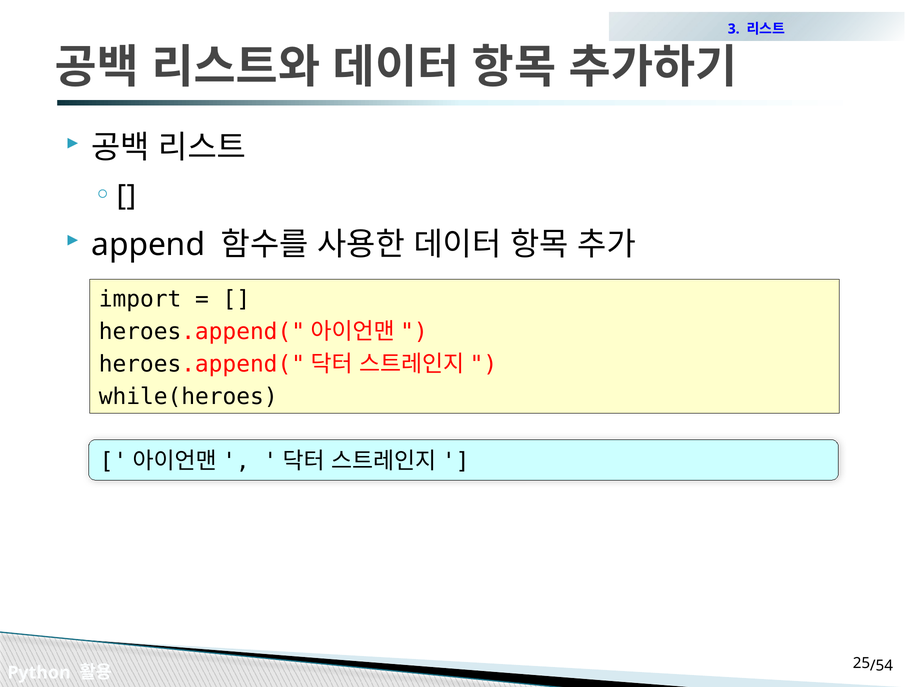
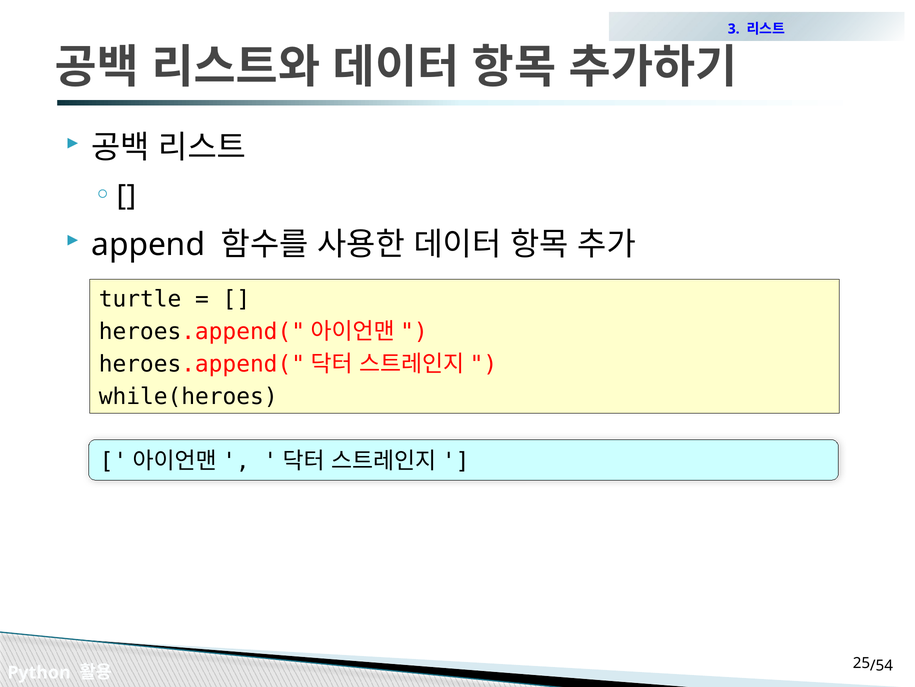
import: import -> turtle
